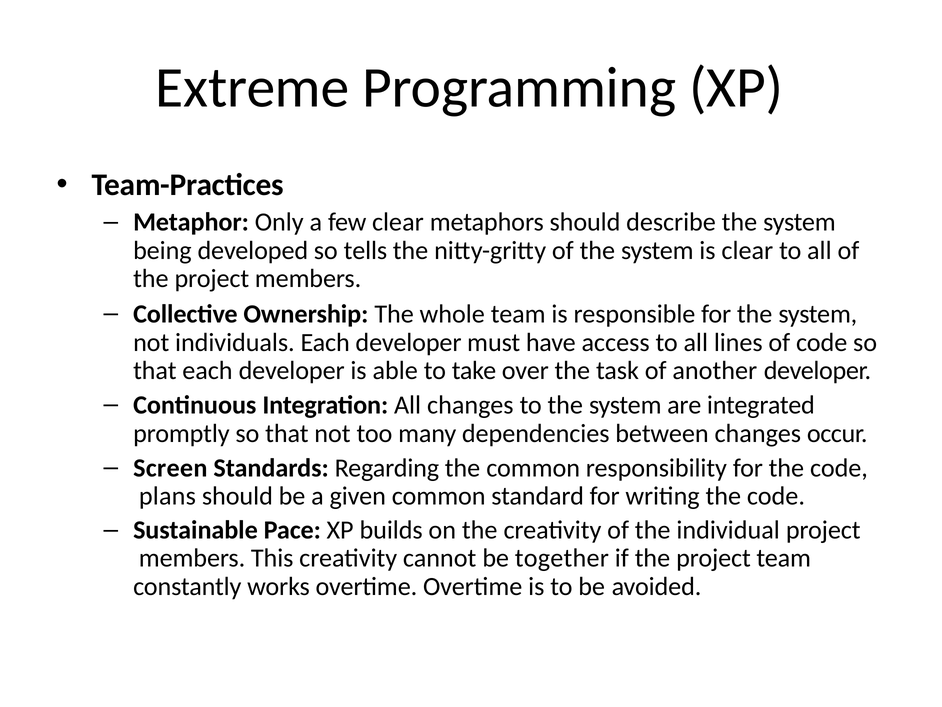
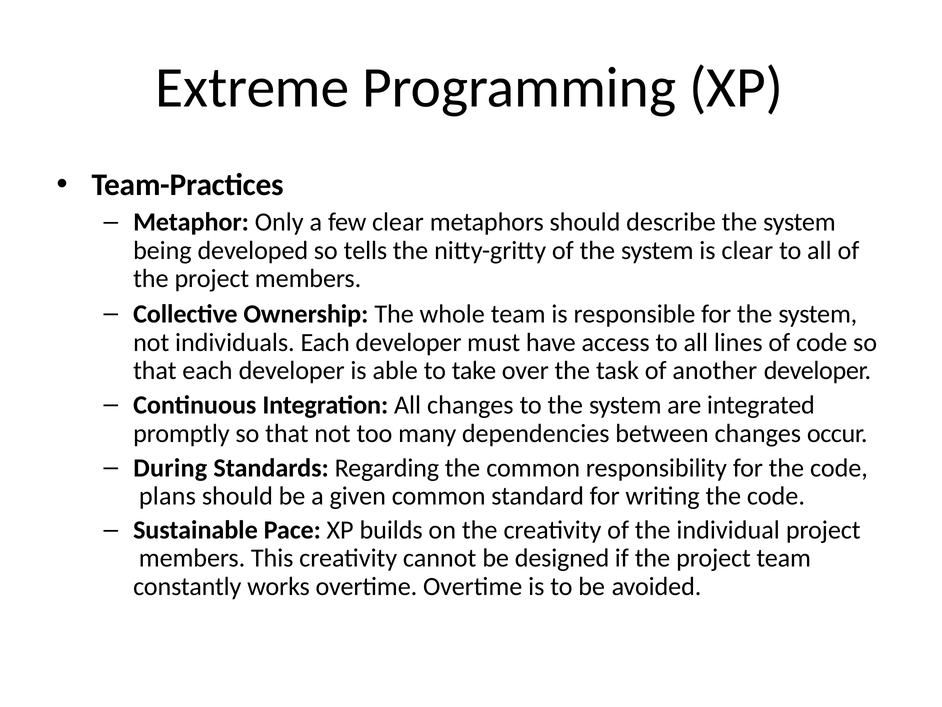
Screen: Screen -> During
together: together -> designed
